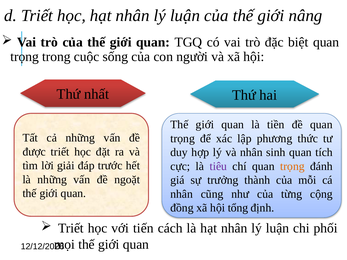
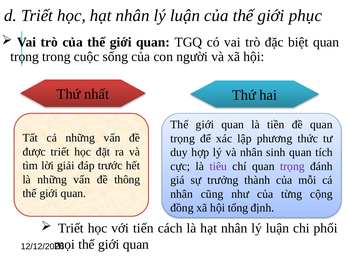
nâng: nâng -> phục
trọng at (292, 166) colour: orange -> purple
ngoặt: ngoặt -> thông
